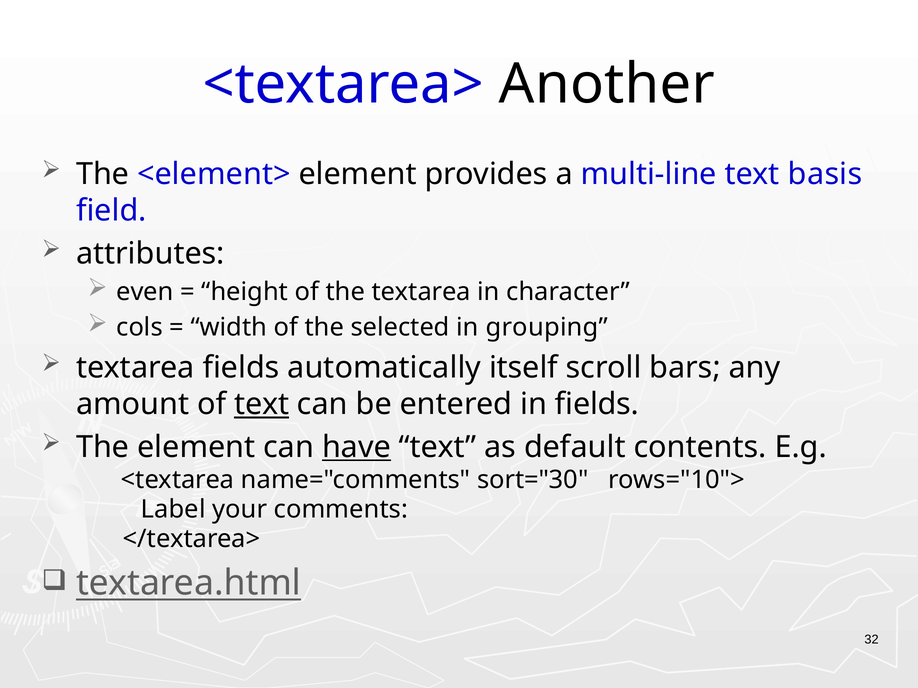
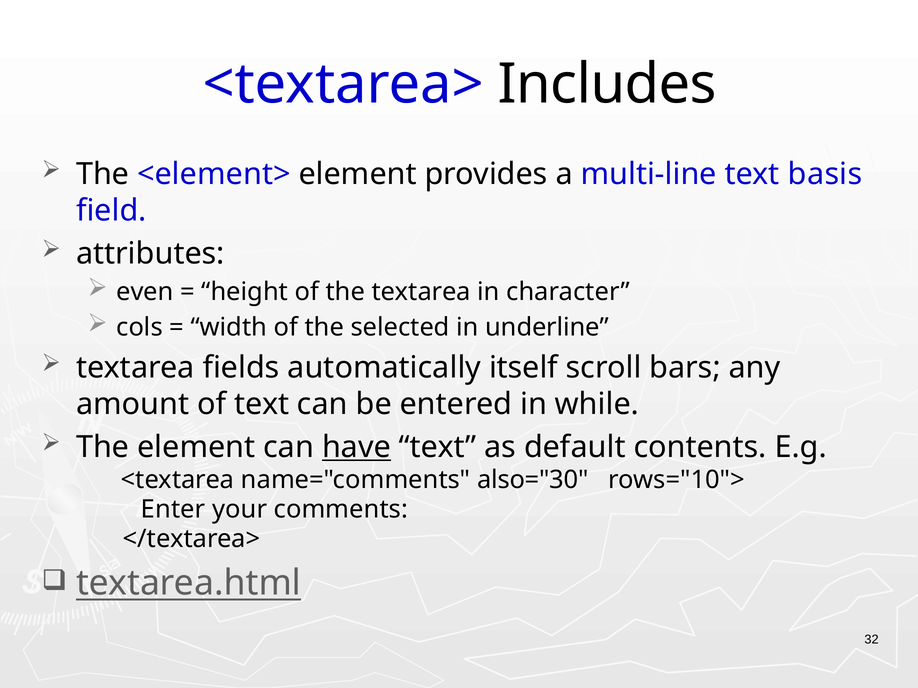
Another: Another -> Includes
grouping: grouping -> underline
text at (262, 405) underline: present -> none
in fields: fields -> while
sort="30: sort="30 -> also="30
Label: Label -> Enter
